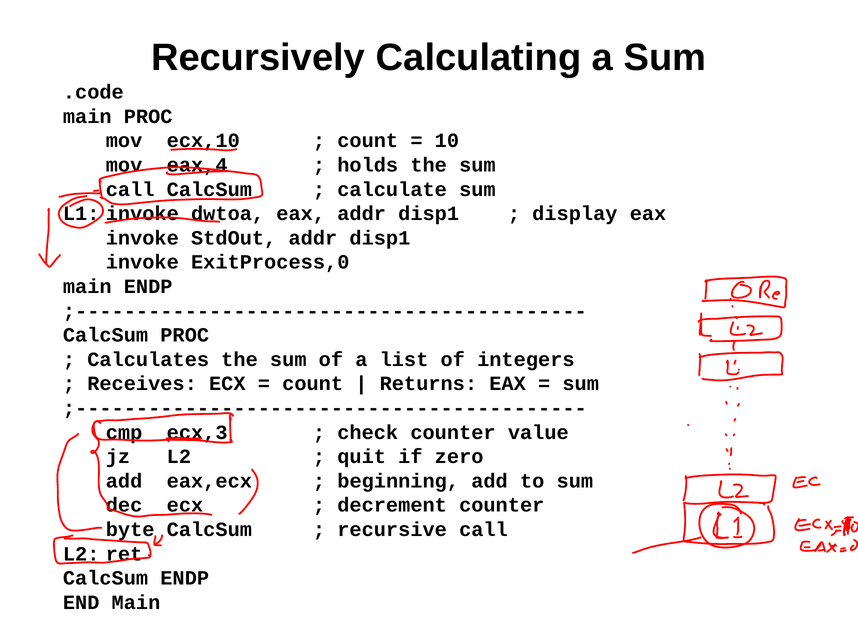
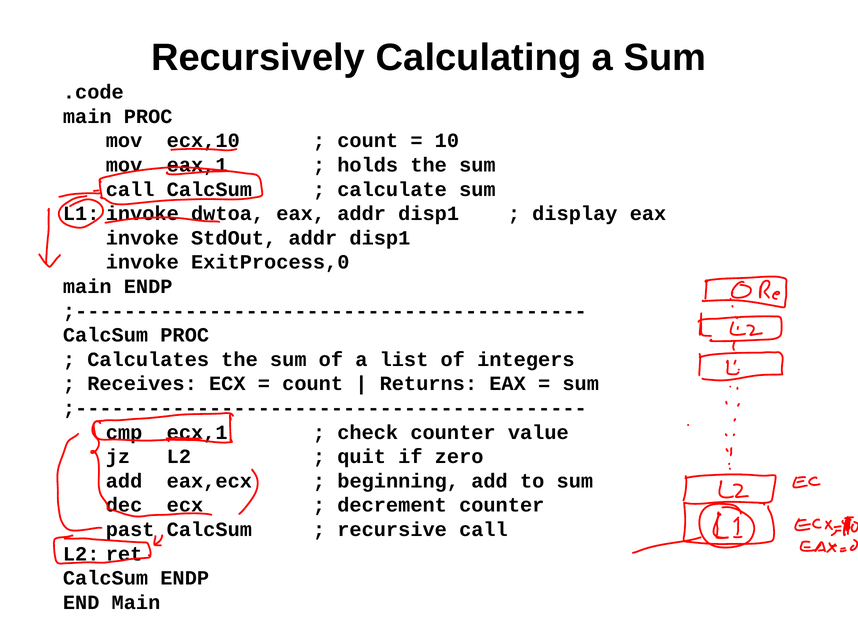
eax,4: eax,4 -> eax,1
ecx,3: ecx,3 -> ecx,1
byte: byte -> past
